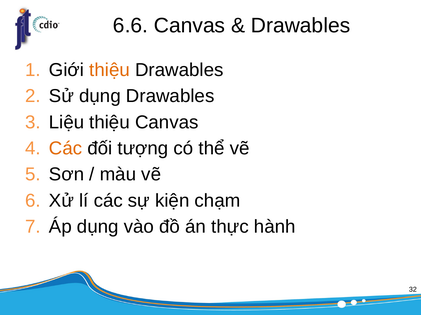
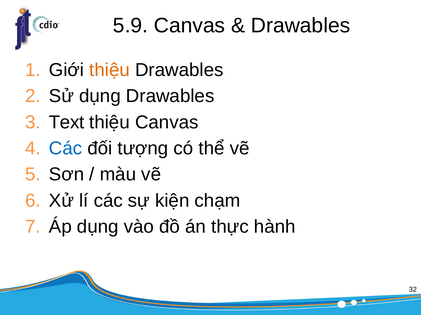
6.6: 6.6 -> 5.9
Liệu: Liệu -> Text
Các at (66, 149) colour: orange -> blue
